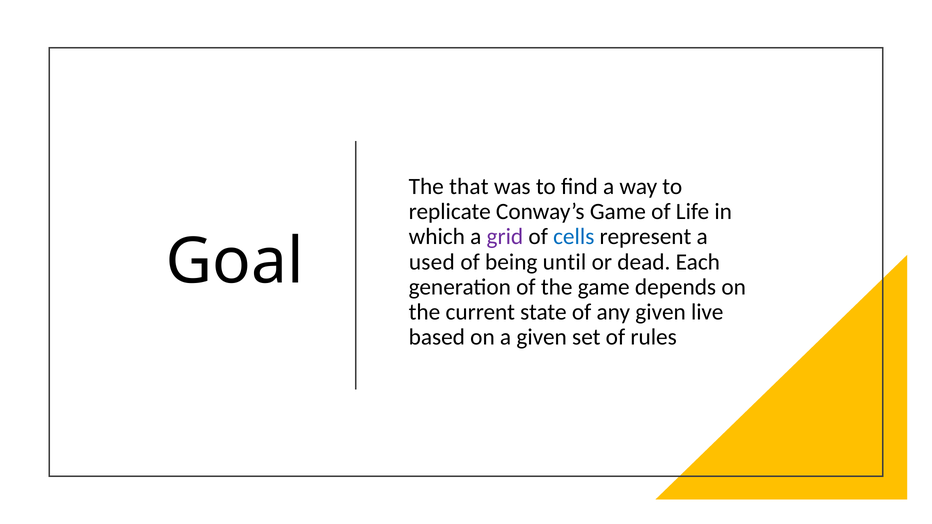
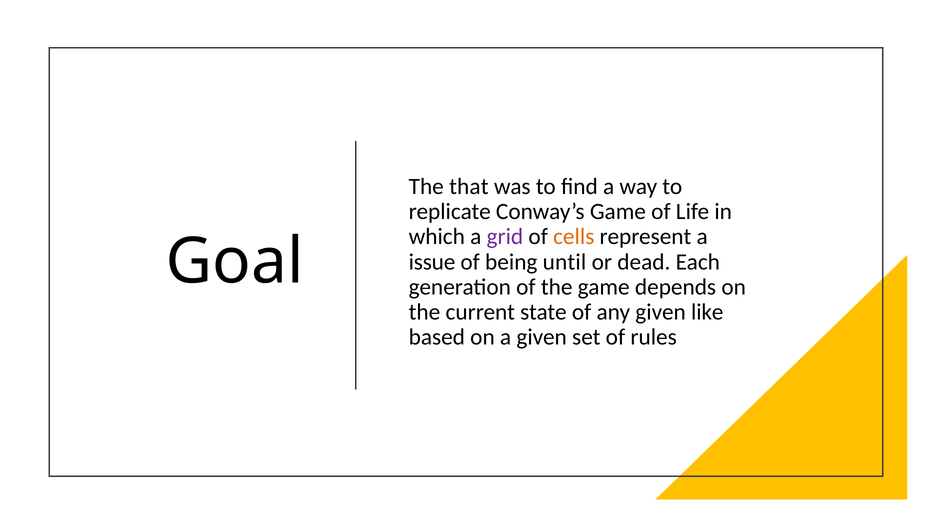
cells colour: blue -> orange
used: used -> issue
live: live -> like
